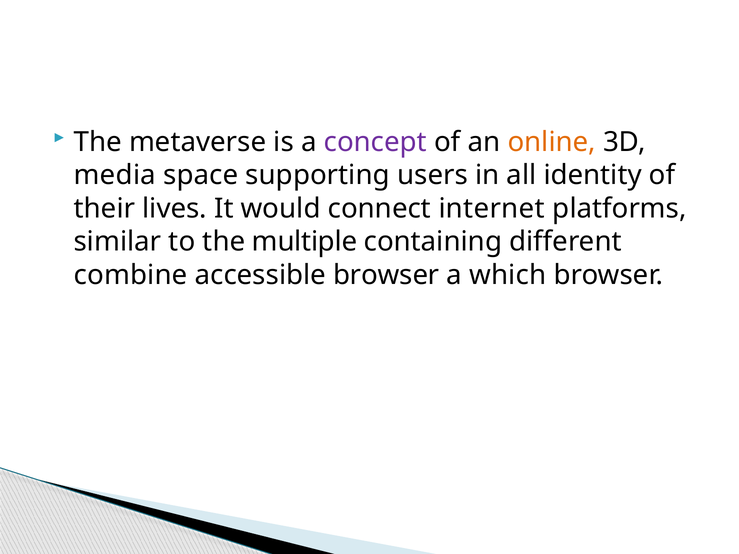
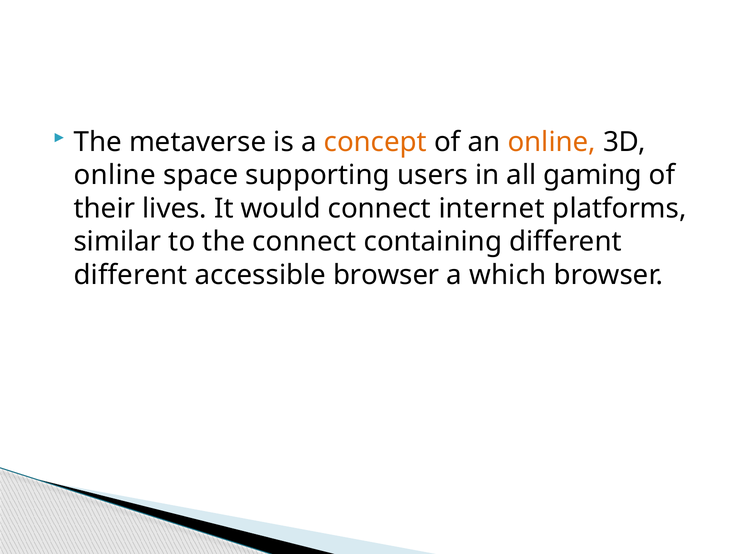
concept colour: purple -> orange
media at (115, 175): media -> online
identity: identity -> gaming
the multiple: multiple -> connect
combine at (131, 275): combine -> different
